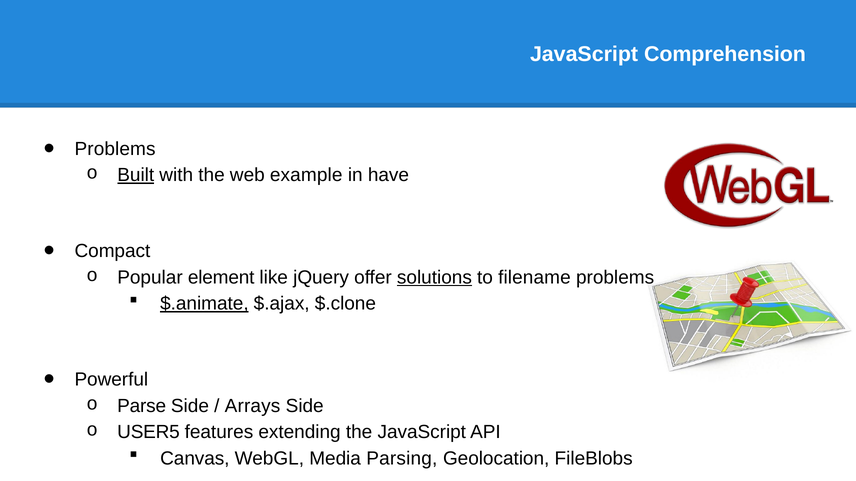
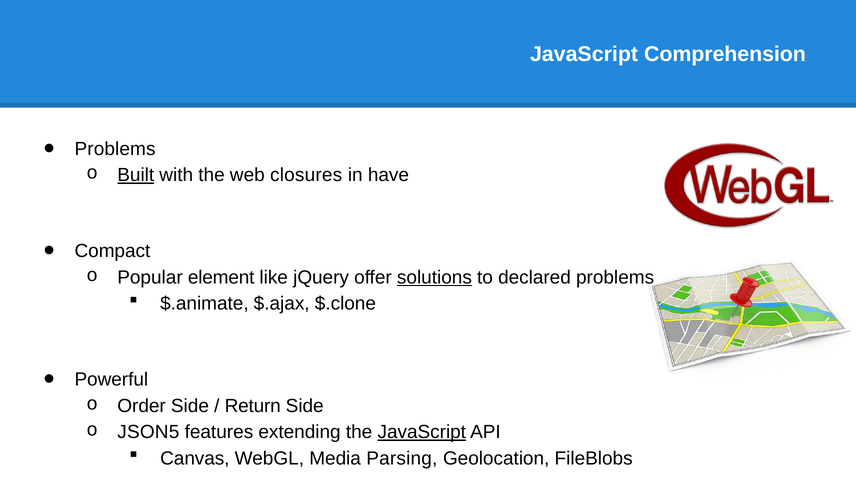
example: example -> closures
filename: filename -> declared
$.animate underline: present -> none
Parse: Parse -> Order
Arrays: Arrays -> Return
USER5: USER5 -> JSON5
JavaScript at (422, 433) underline: none -> present
